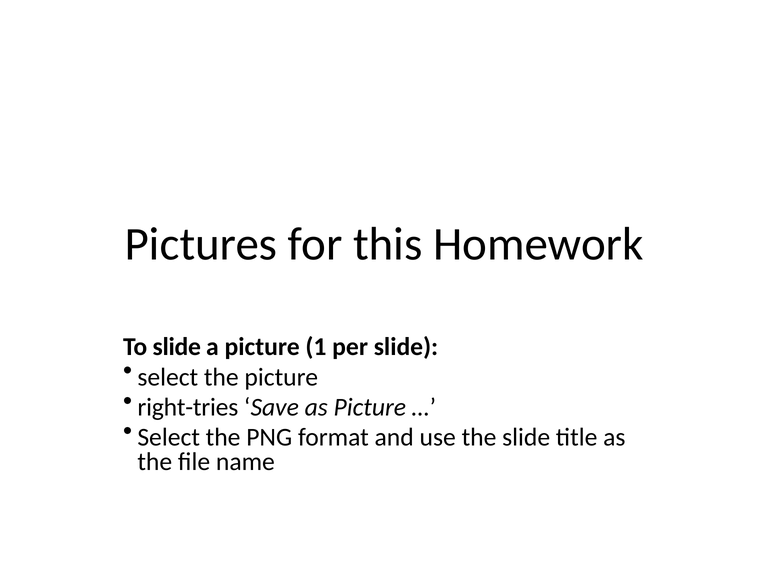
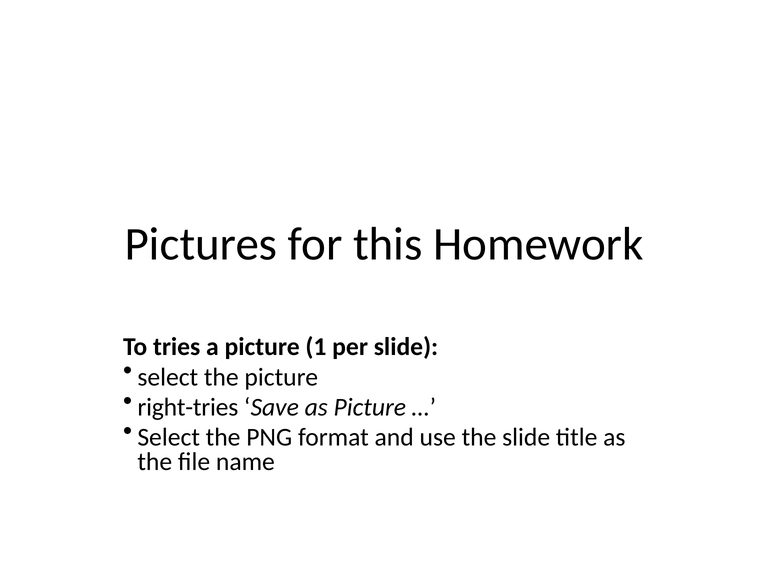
To slide: slide -> tries
